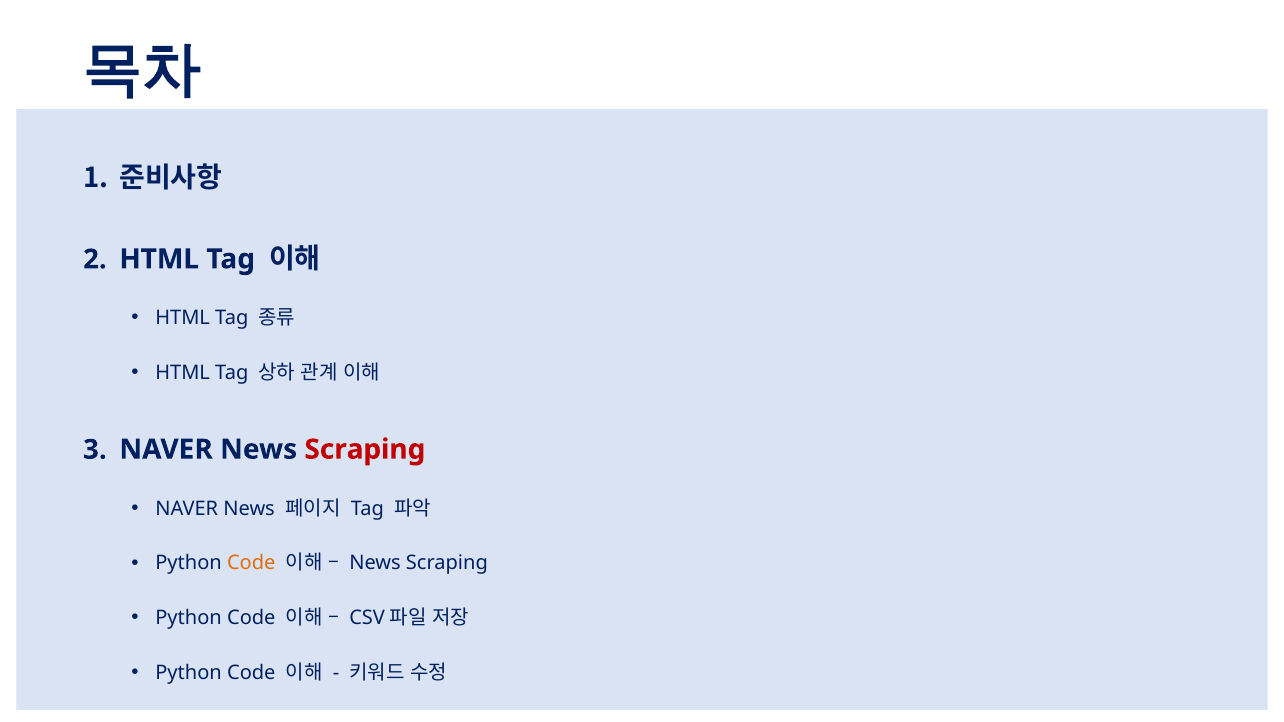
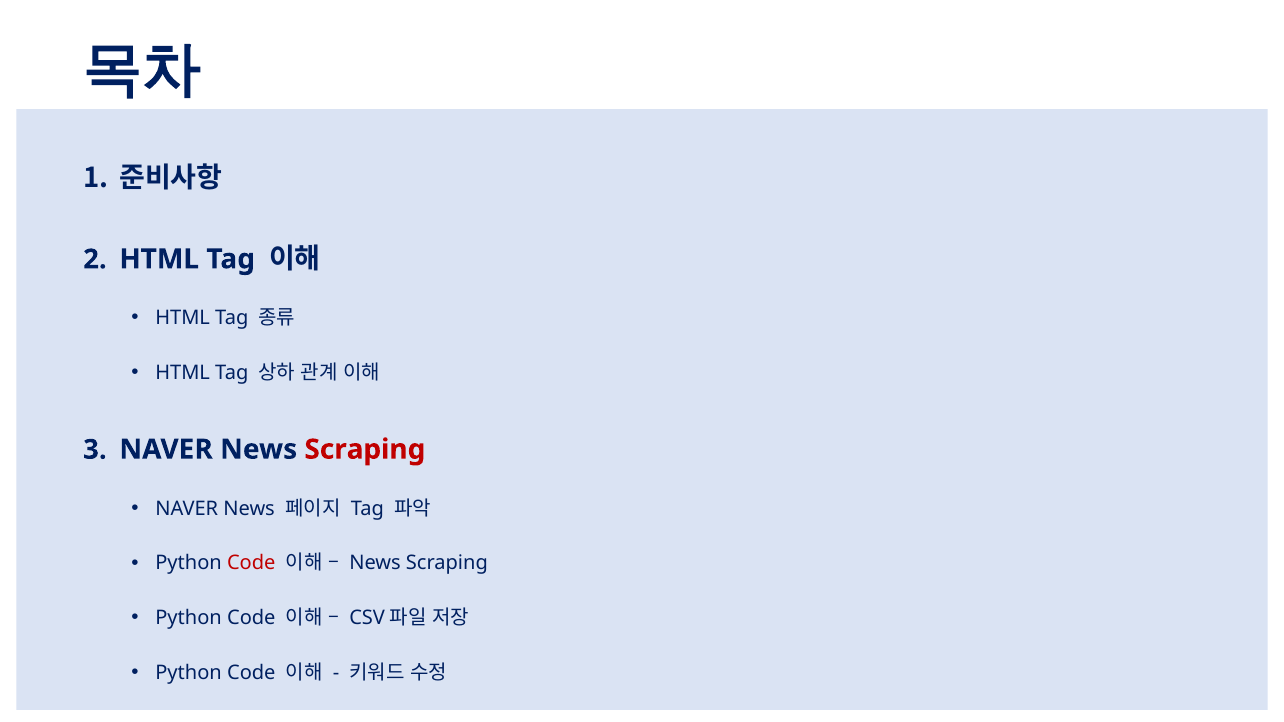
Code at (251, 563) colour: orange -> red
